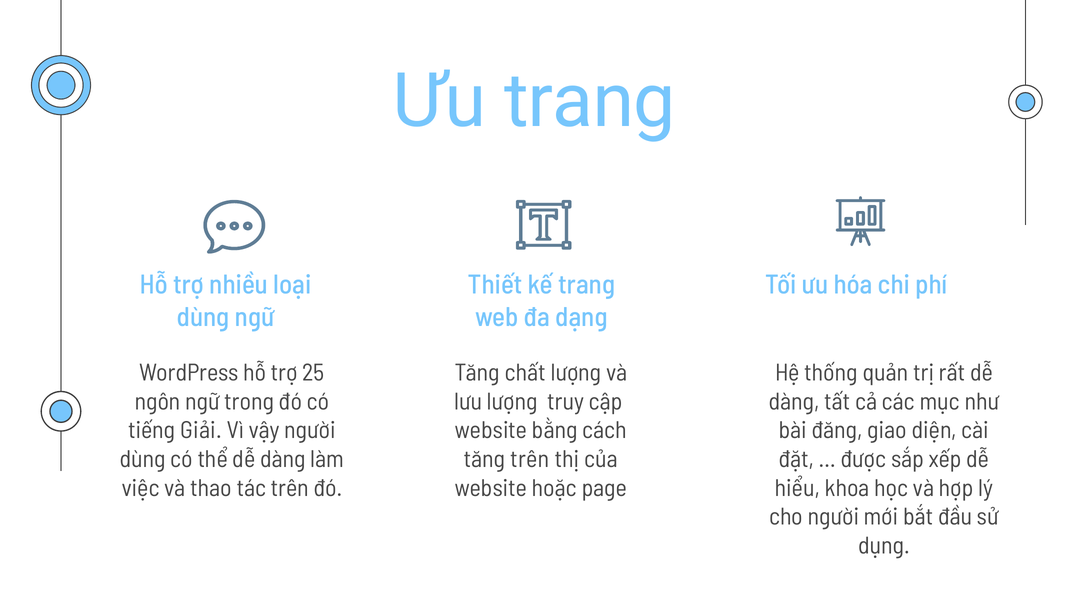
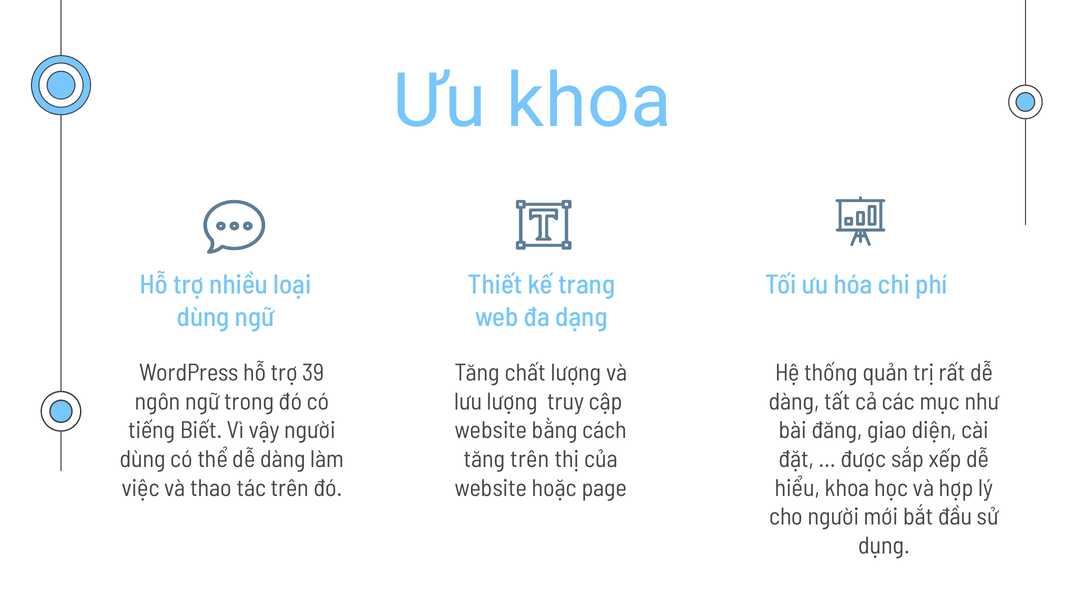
Ưu trang: trang -> khoa
25: 25 -> 39
Giải: Giải -> Biết
